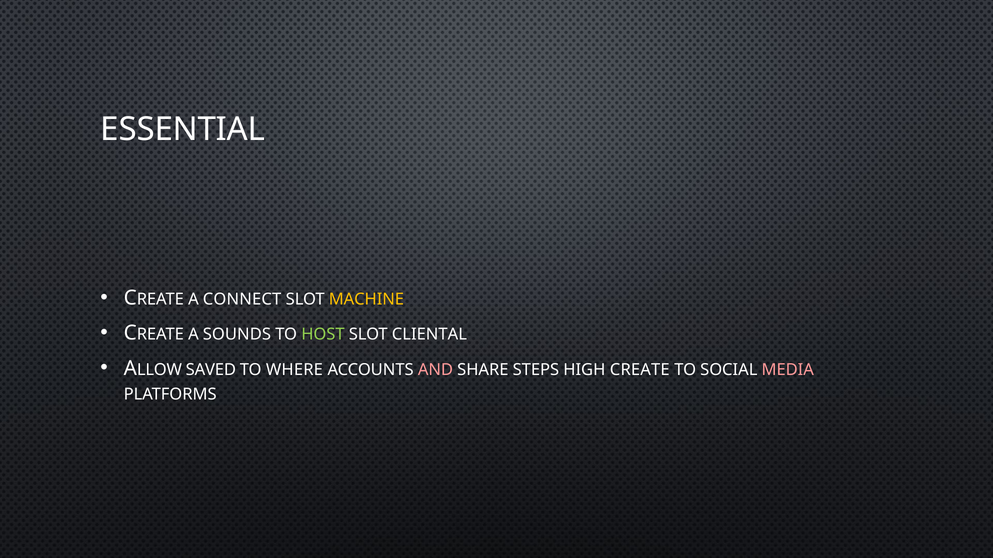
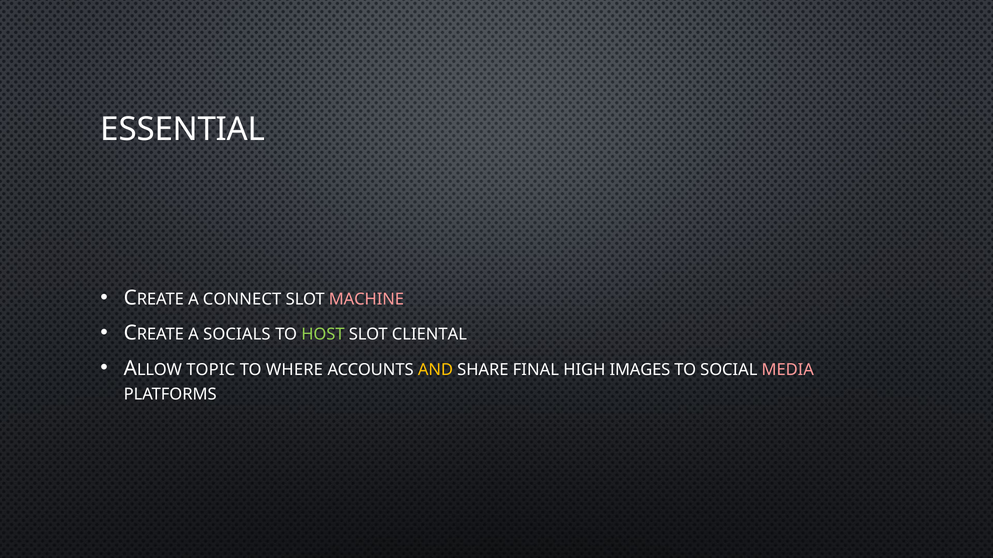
MACHINE colour: yellow -> pink
SOUNDS: SOUNDS -> SOCIALS
SAVED: SAVED -> TOPIC
AND colour: pink -> yellow
STEPS: STEPS -> FINAL
CREATE: CREATE -> IMAGES
